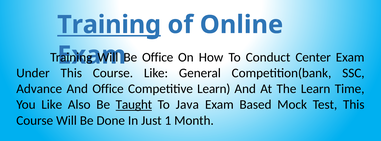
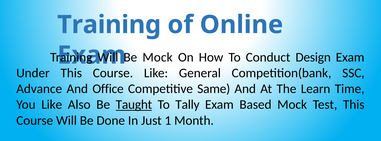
Training at (109, 25) underline: present -> none
Be Office: Office -> Mock
Center: Center -> Design
Competitive Learn: Learn -> Same
Java: Java -> Tally
